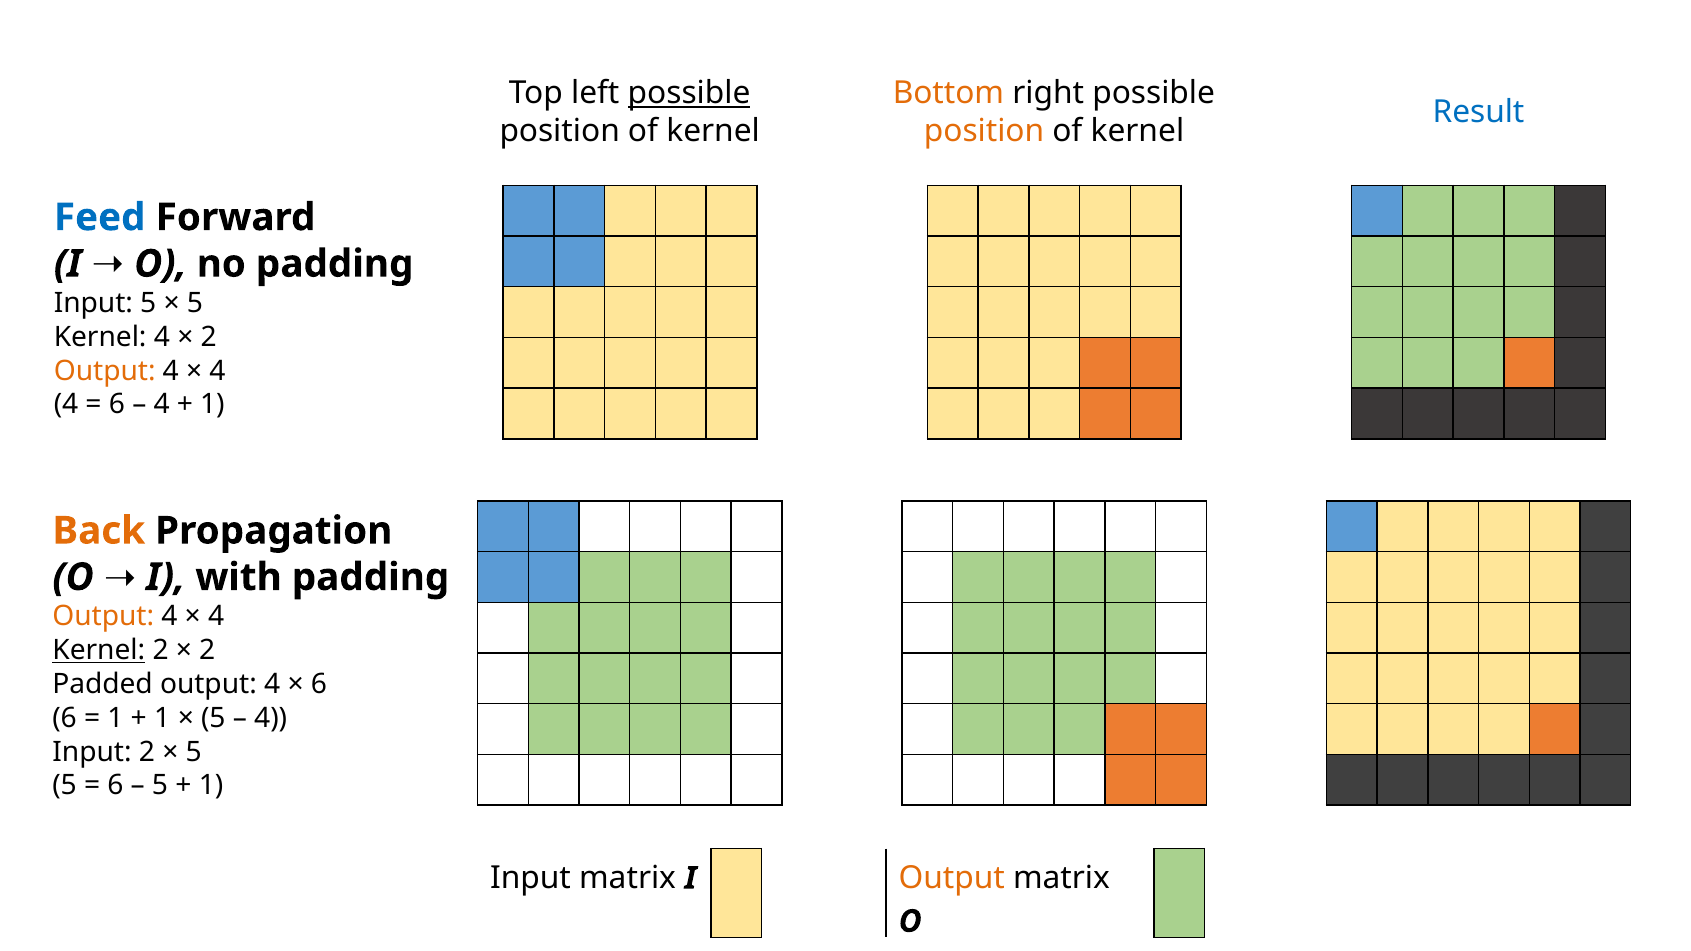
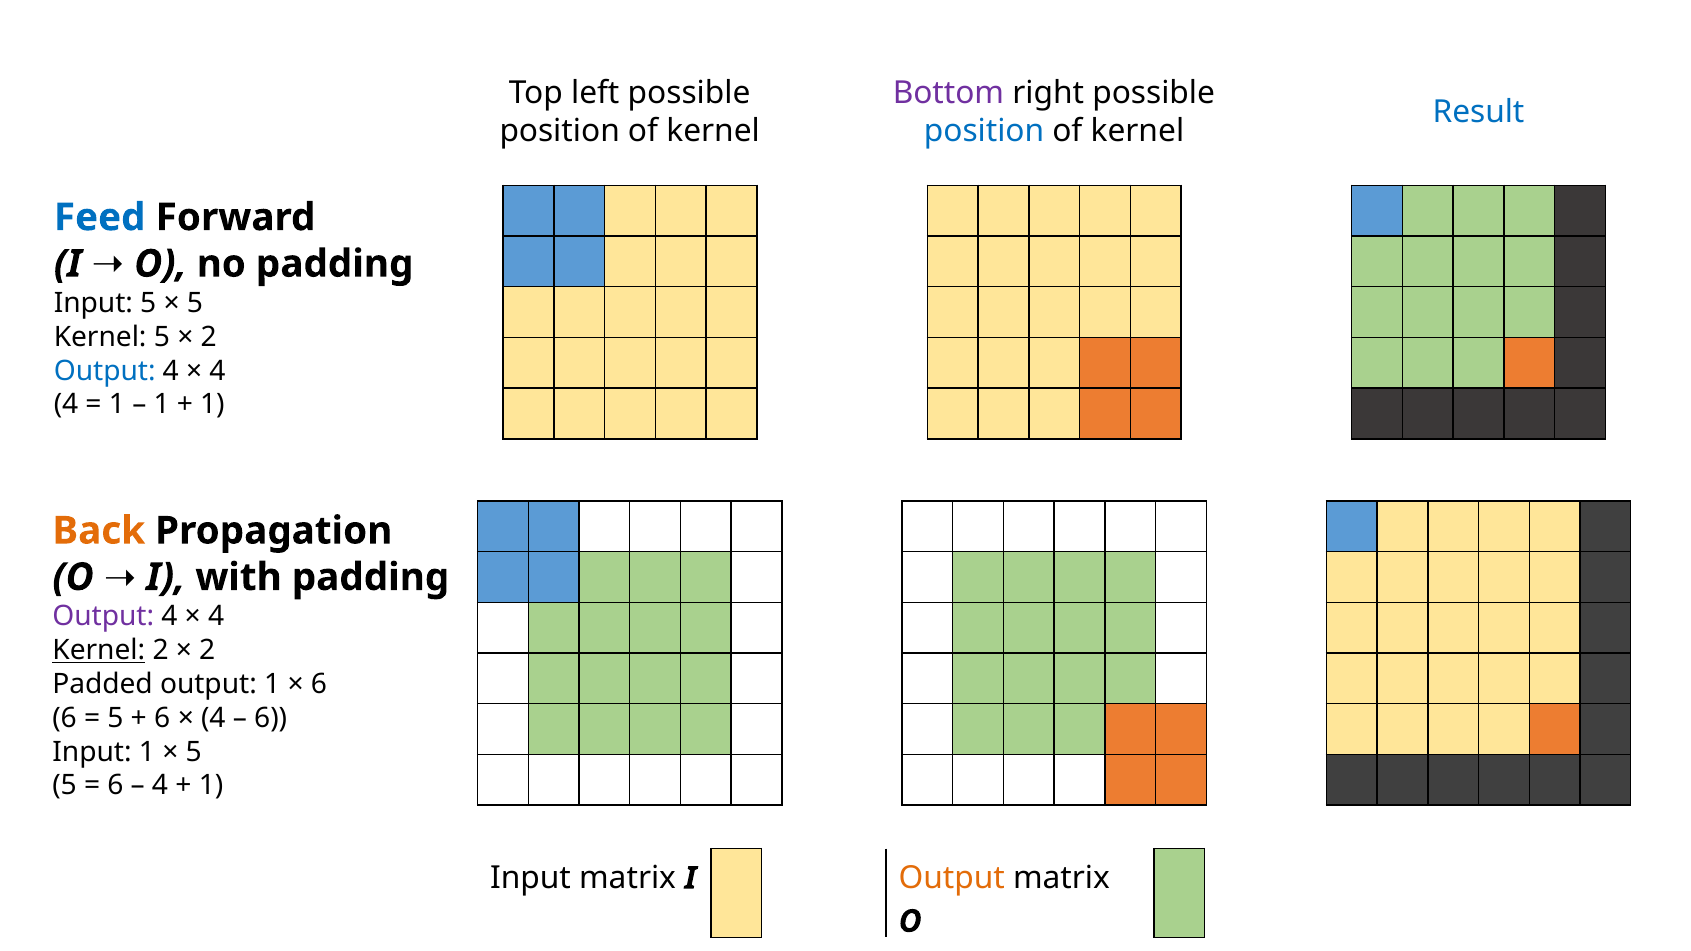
possible at (689, 93) underline: present -> none
Bottom colour: orange -> purple
position at (984, 131) colour: orange -> blue
Kernel 4: 4 -> 5
Output at (105, 371) colour: orange -> blue
6 at (117, 405): 6 -> 1
4 at (162, 405): 4 -> 1
Output at (103, 617) colour: orange -> purple
Padded output 4: 4 -> 1
1 at (116, 718): 1 -> 5
1 at (162, 718): 1 -> 6
5 at (213, 718): 5 -> 4
4 at (271, 718): 4 -> 6
Input 2: 2 -> 1
5 at (160, 786): 5 -> 4
